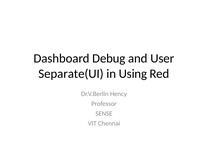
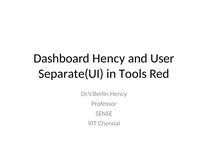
Dashboard Debug: Debug -> Hency
Using: Using -> Tools
